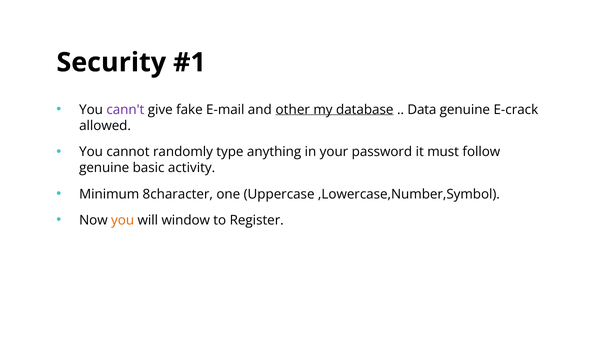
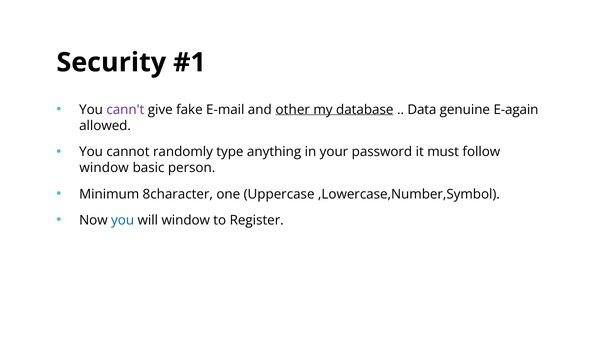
E-crack: E-crack -> E-again
genuine at (104, 168): genuine -> window
activity: activity -> person
you at (123, 220) colour: orange -> blue
